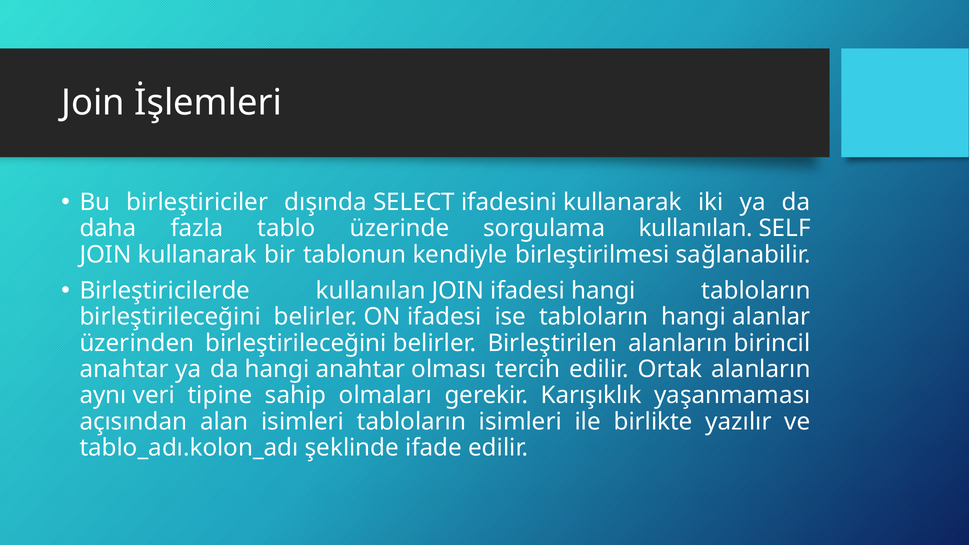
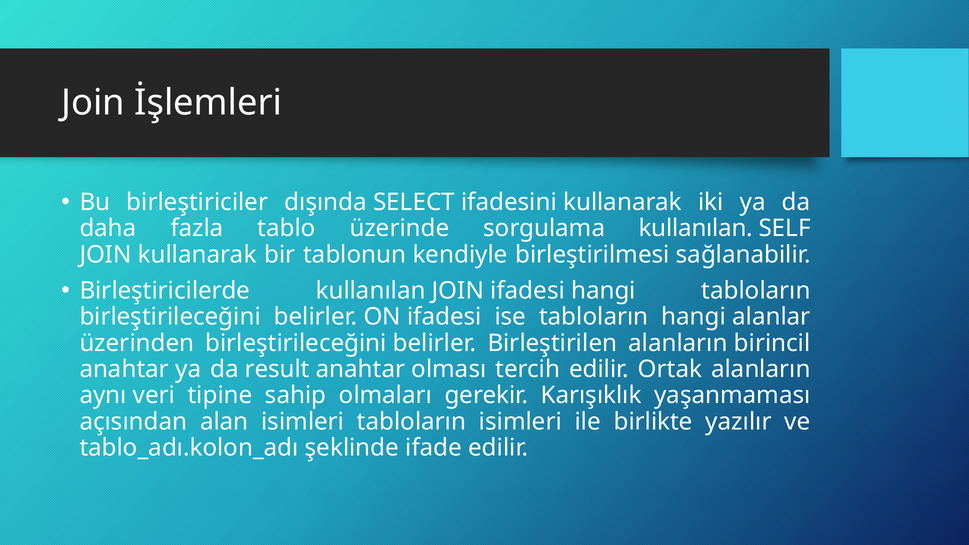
da hangi: hangi -> result
